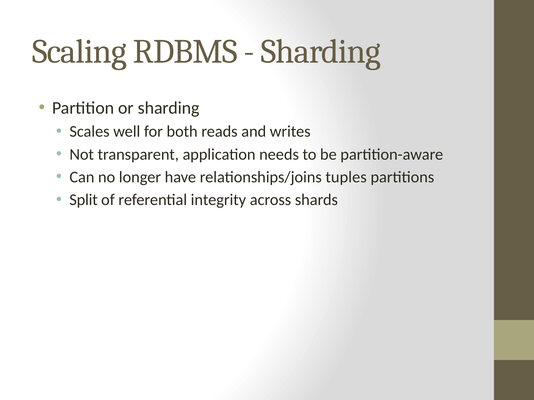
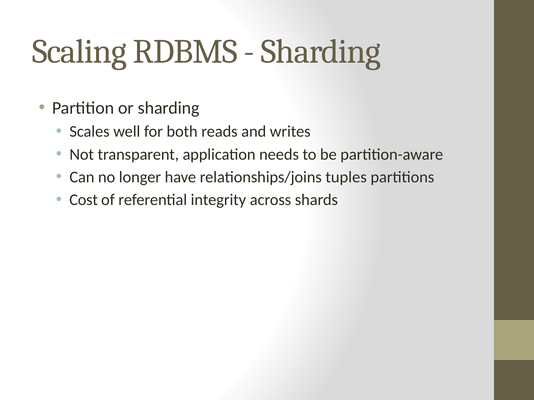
Split: Split -> Cost
